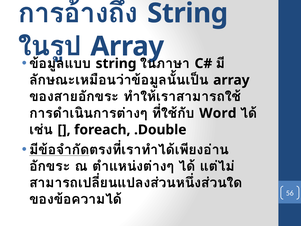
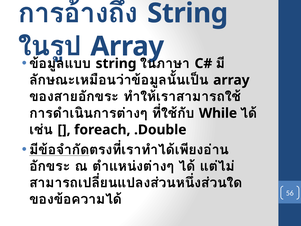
Word: Word -> While
